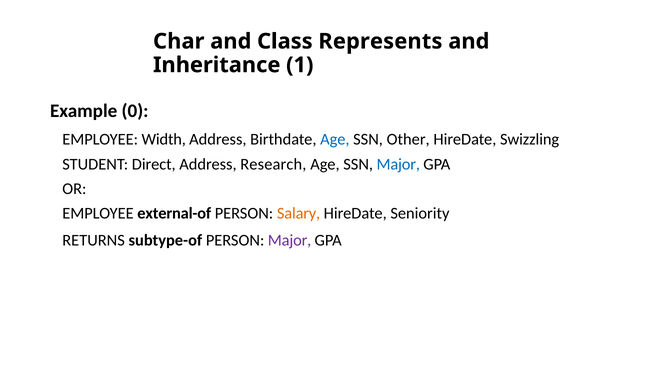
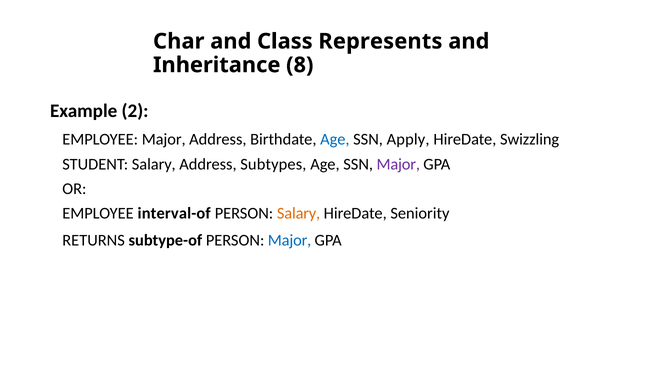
1: 1 -> 8
0: 0 -> 2
EMPLOYEE Width: Width -> Major
Other: Other -> Apply
STUDENT Direct: Direct -> Salary
Research: Research -> Subtypes
Major at (398, 164) colour: blue -> purple
external-of: external-of -> interval-of
Major at (290, 240) colour: purple -> blue
